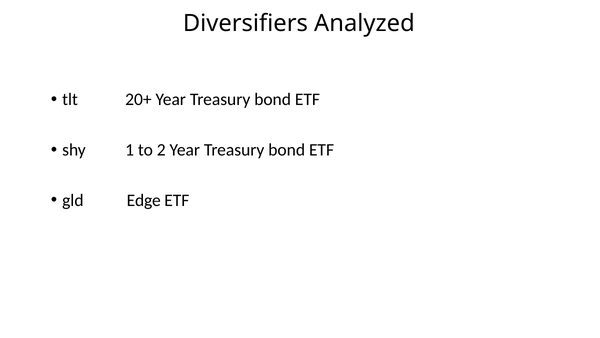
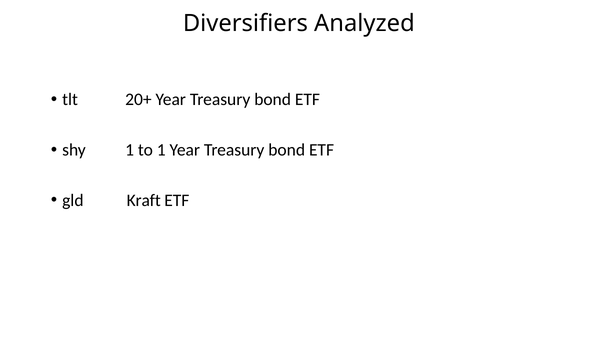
to 2: 2 -> 1
Edge: Edge -> Kraft
